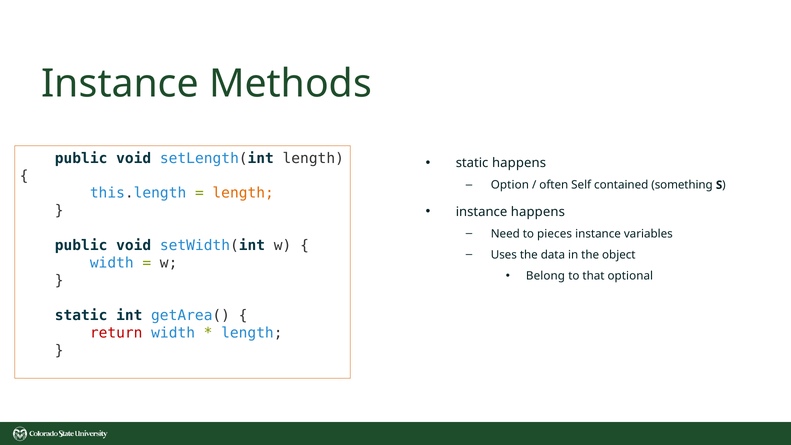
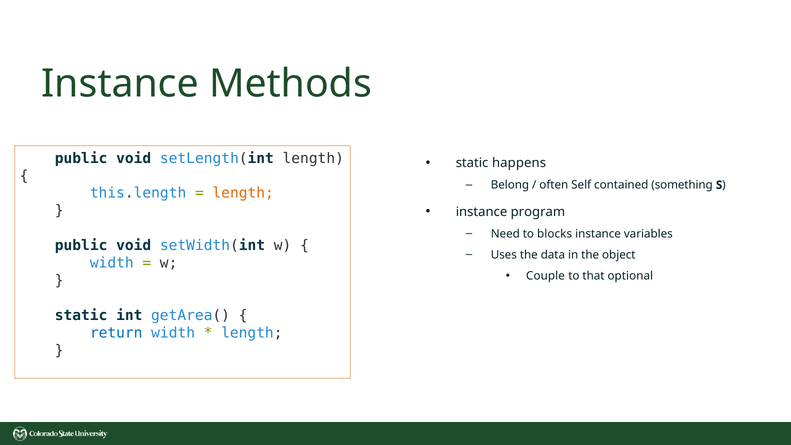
Option: Option -> Belong
instance happens: happens -> program
pieces: pieces -> blocks
Belong: Belong -> Couple
return colour: red -> blue
